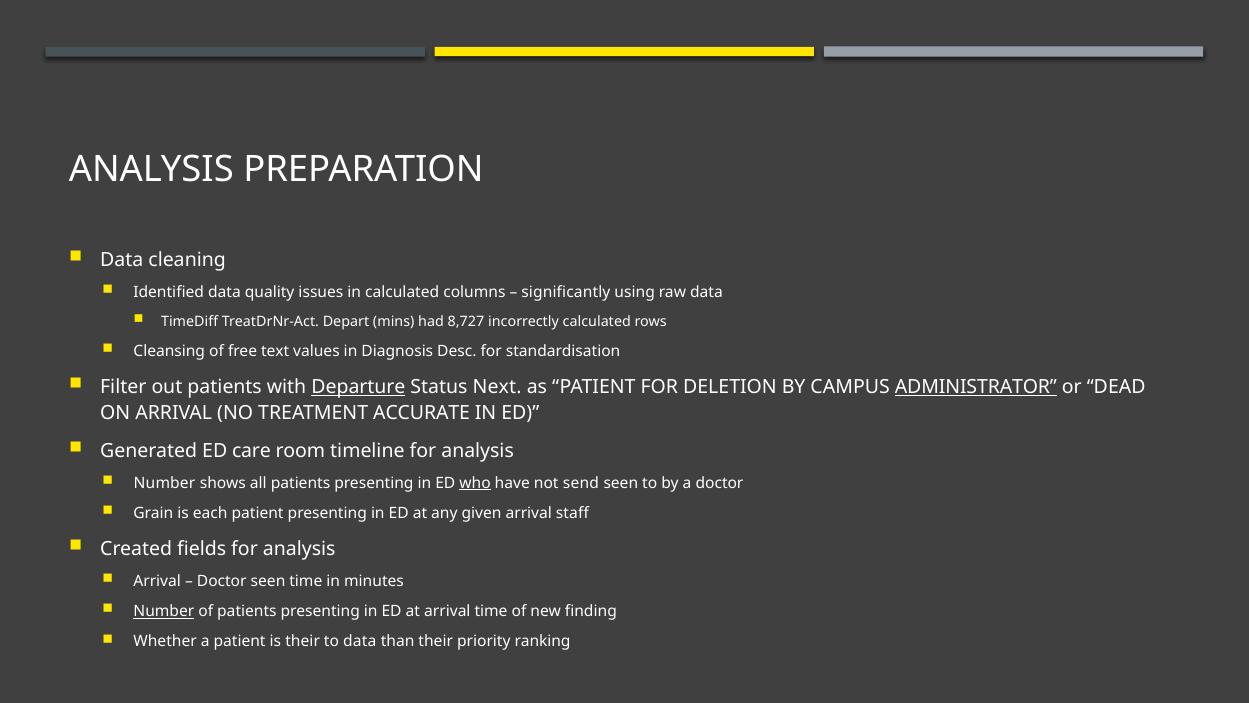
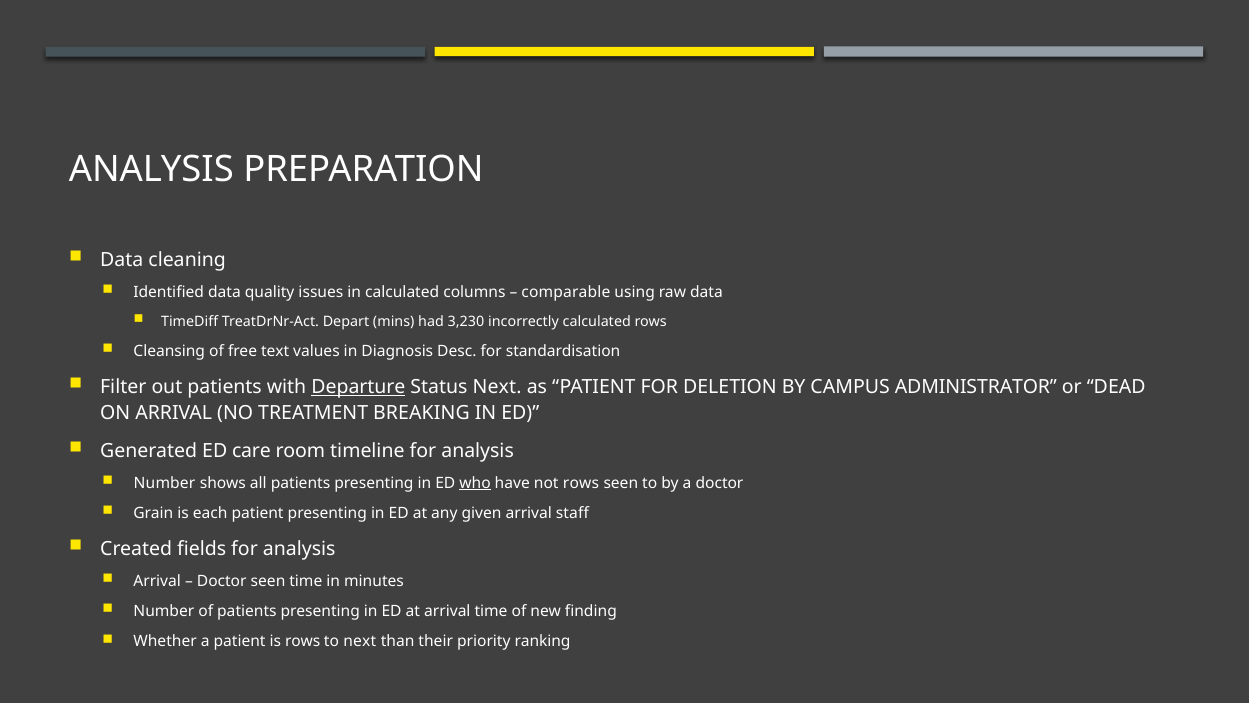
significantly: significantly -> comparable
8,727: 8,727 -> 3,230
ADMINISTRATOR underline: present -> none
ACCURATE: ACCURATE -> BREAKING
not send: send -> rows
Number at (164, 611) underline: present -> none
is their: their -> rows
to data: data -> next
